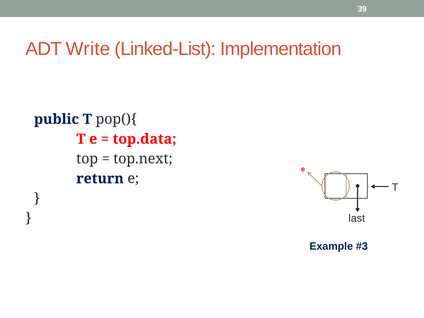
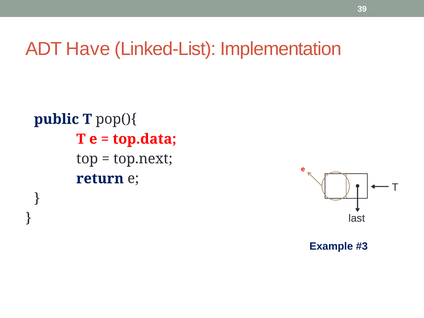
Write: Write -> Have
